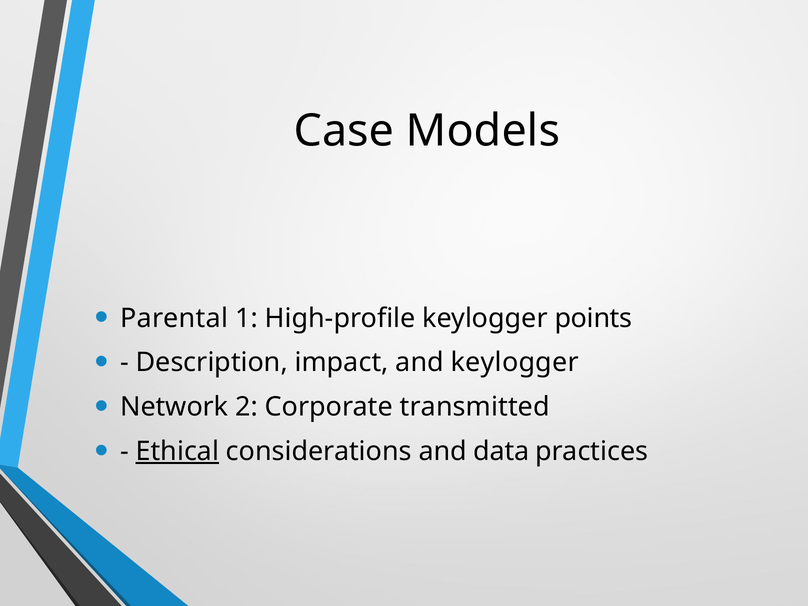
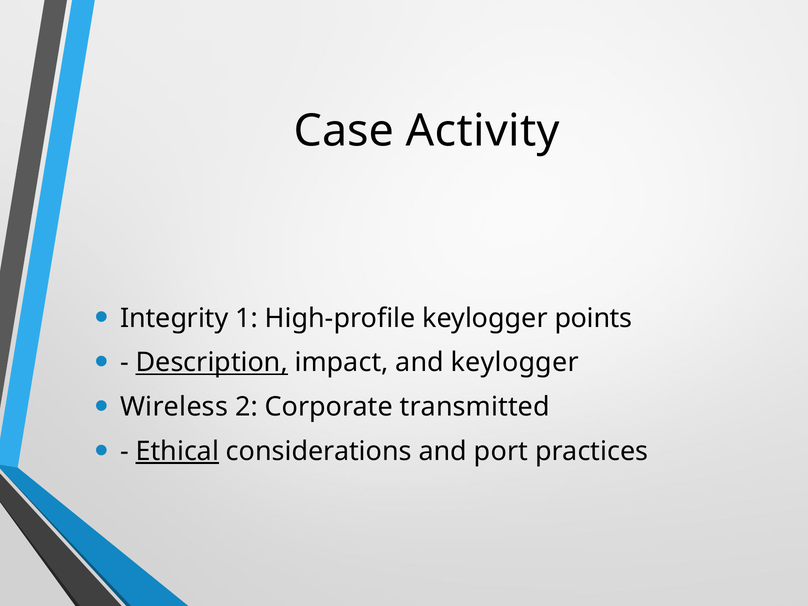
Models: Models -> Activity
Parental: Parental -> Integrity
Description underline: none -> present
Network: Network -> Wireless
data: data -> port
